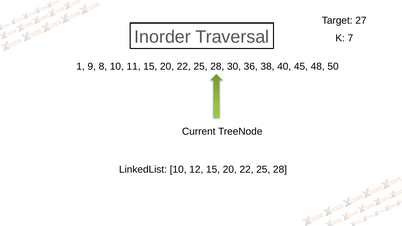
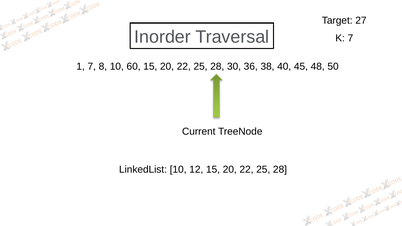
1 9: 9 -> 7
11: 11 -> 60
